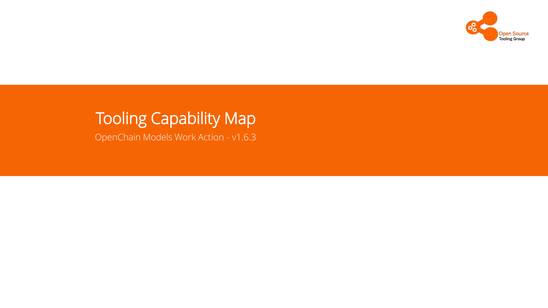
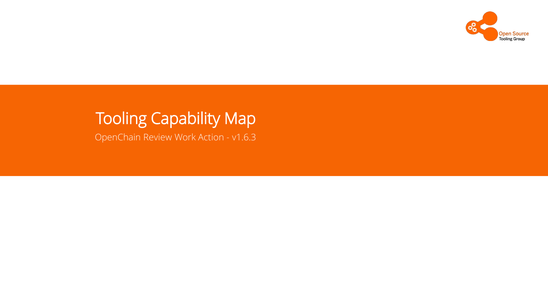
Models: Models -> Review
